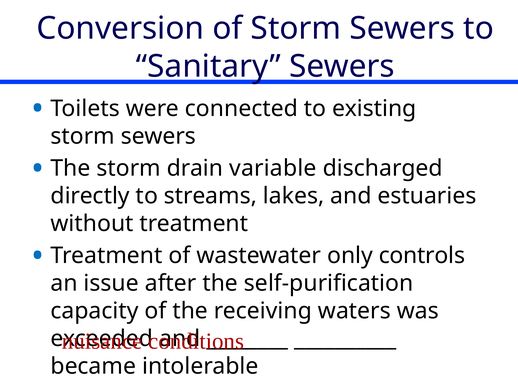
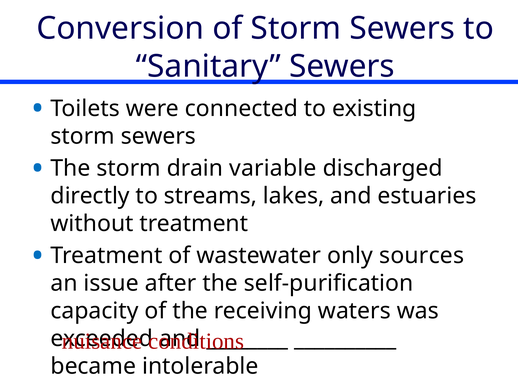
controls: controls -> sources
